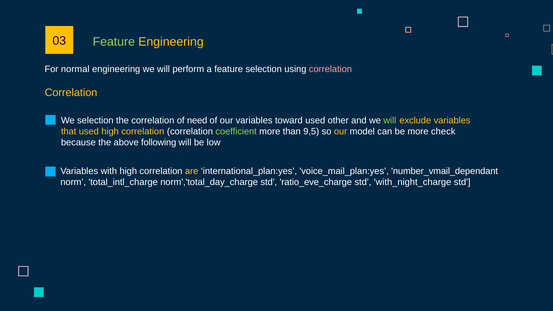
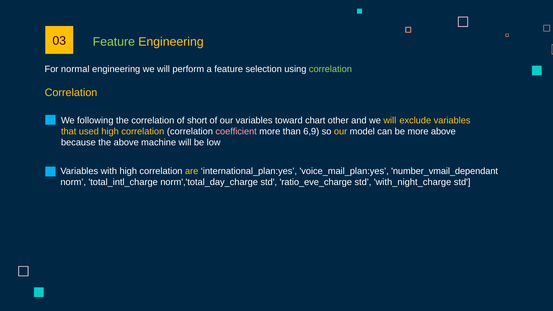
correlation at (330, 69) colour: pink -> light green
We selection: selection -> following
need: need -> short
toward used: used -> chart
will at (390, 120) colour: light green -> yellow
coefficient colour: light green -> pink
9,5: 9,5 -> 6,9
more check: check -> above
following: following -> machine
